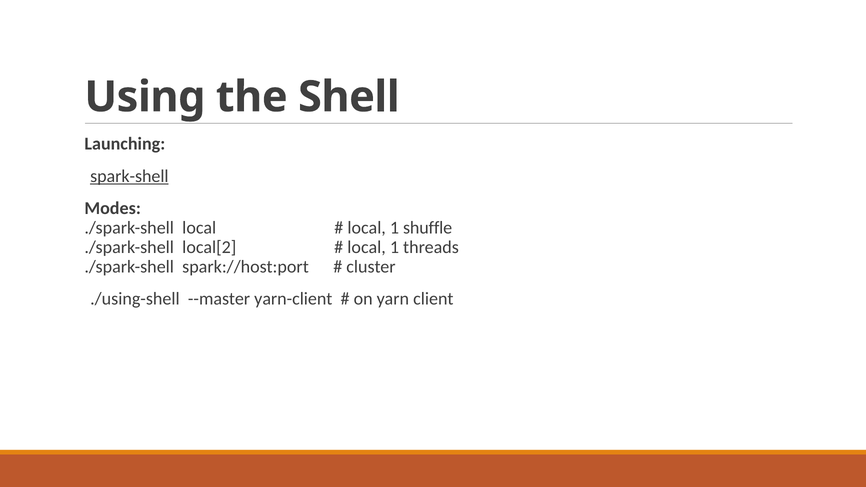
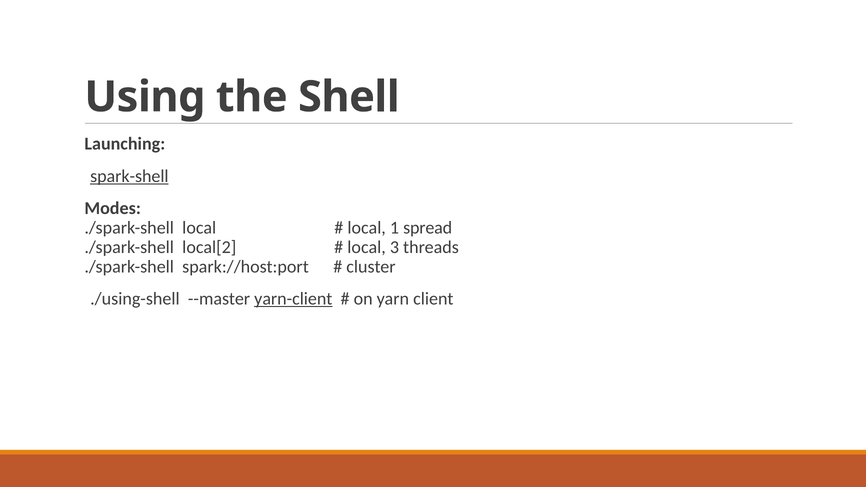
shuffle: shuffle -> spread
1 at (394, 247): 1 -> 3
yarn-client underline: none -> present
